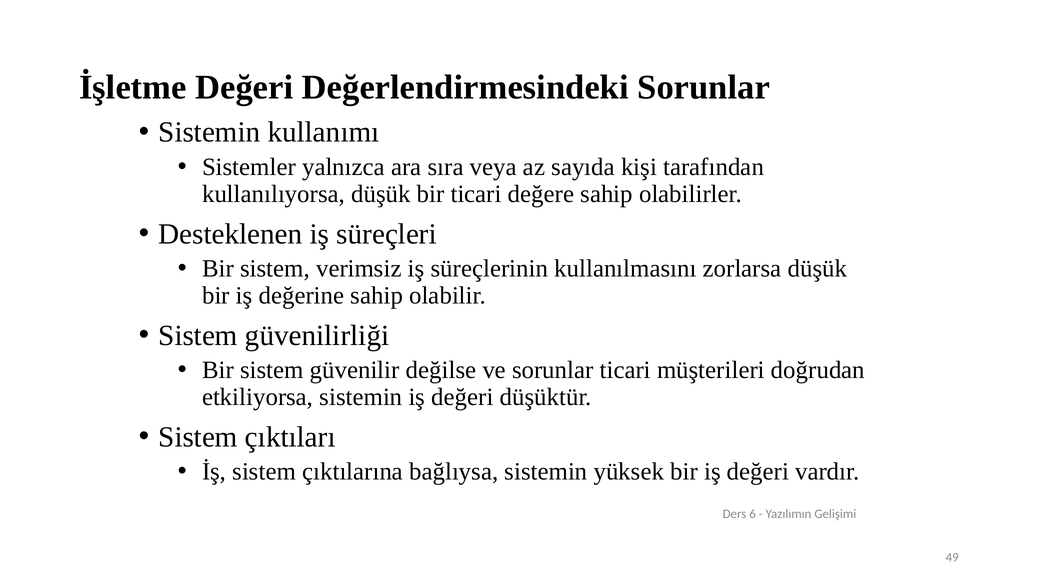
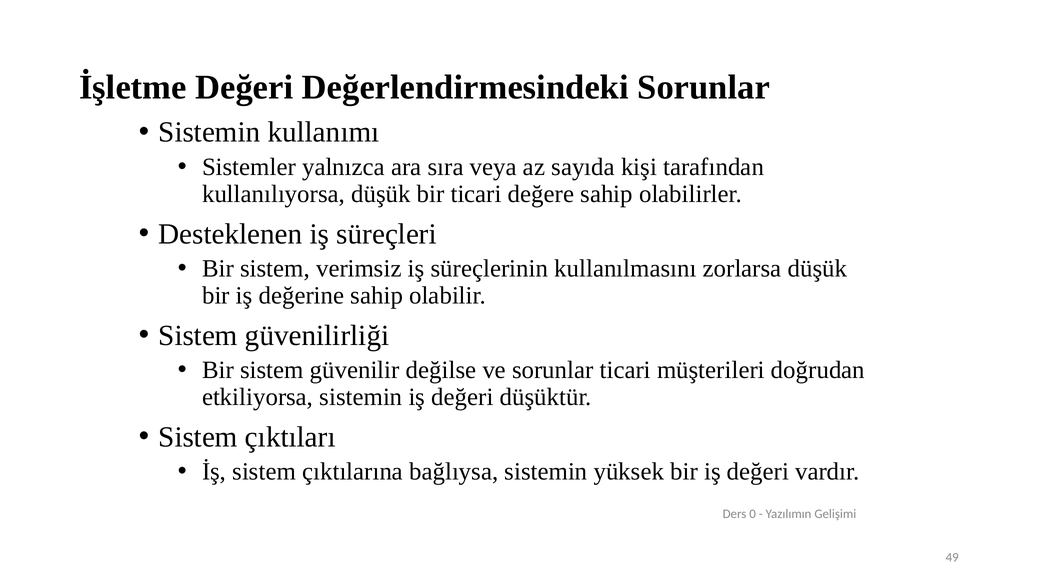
6: 6 -> 0
